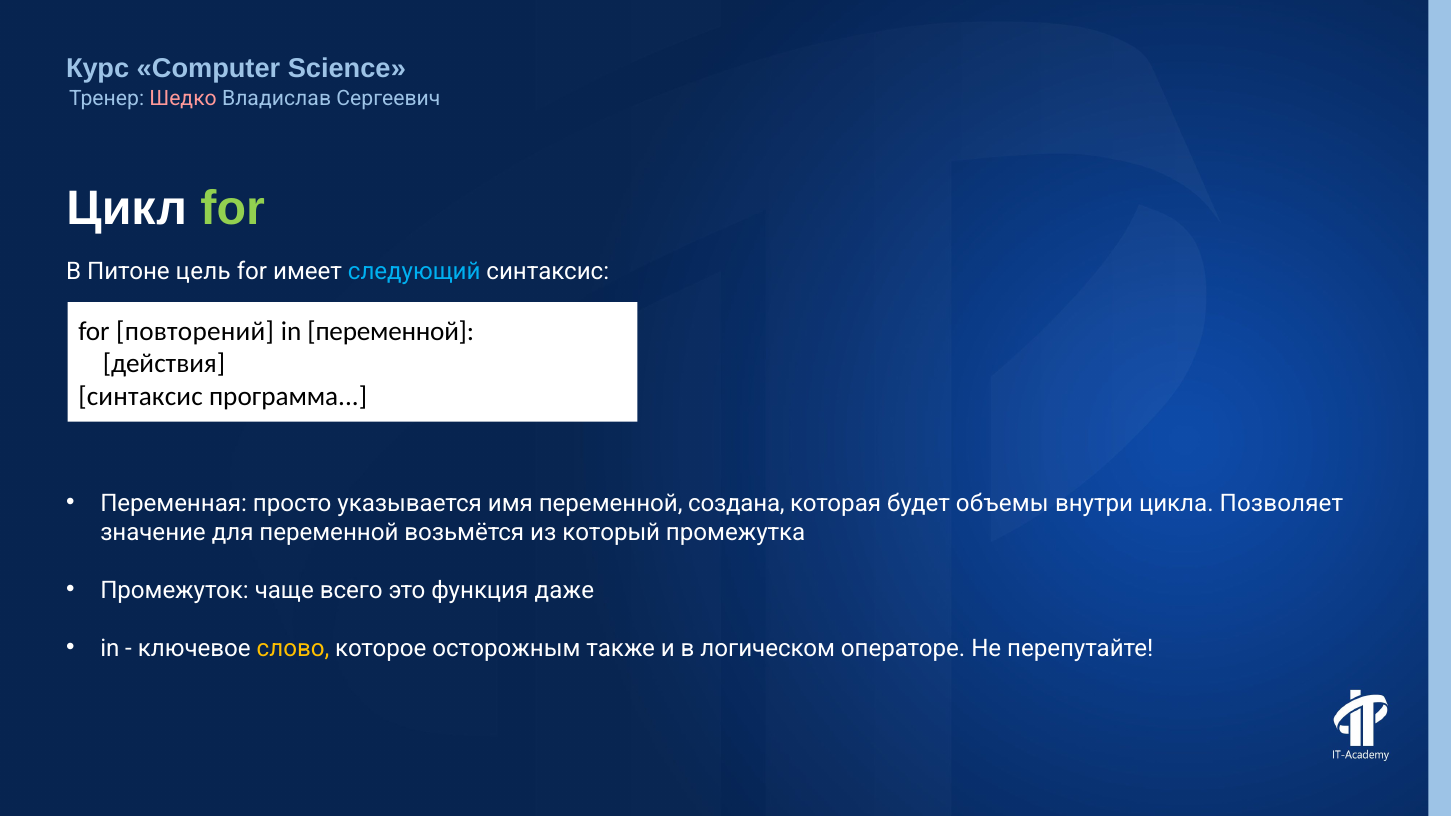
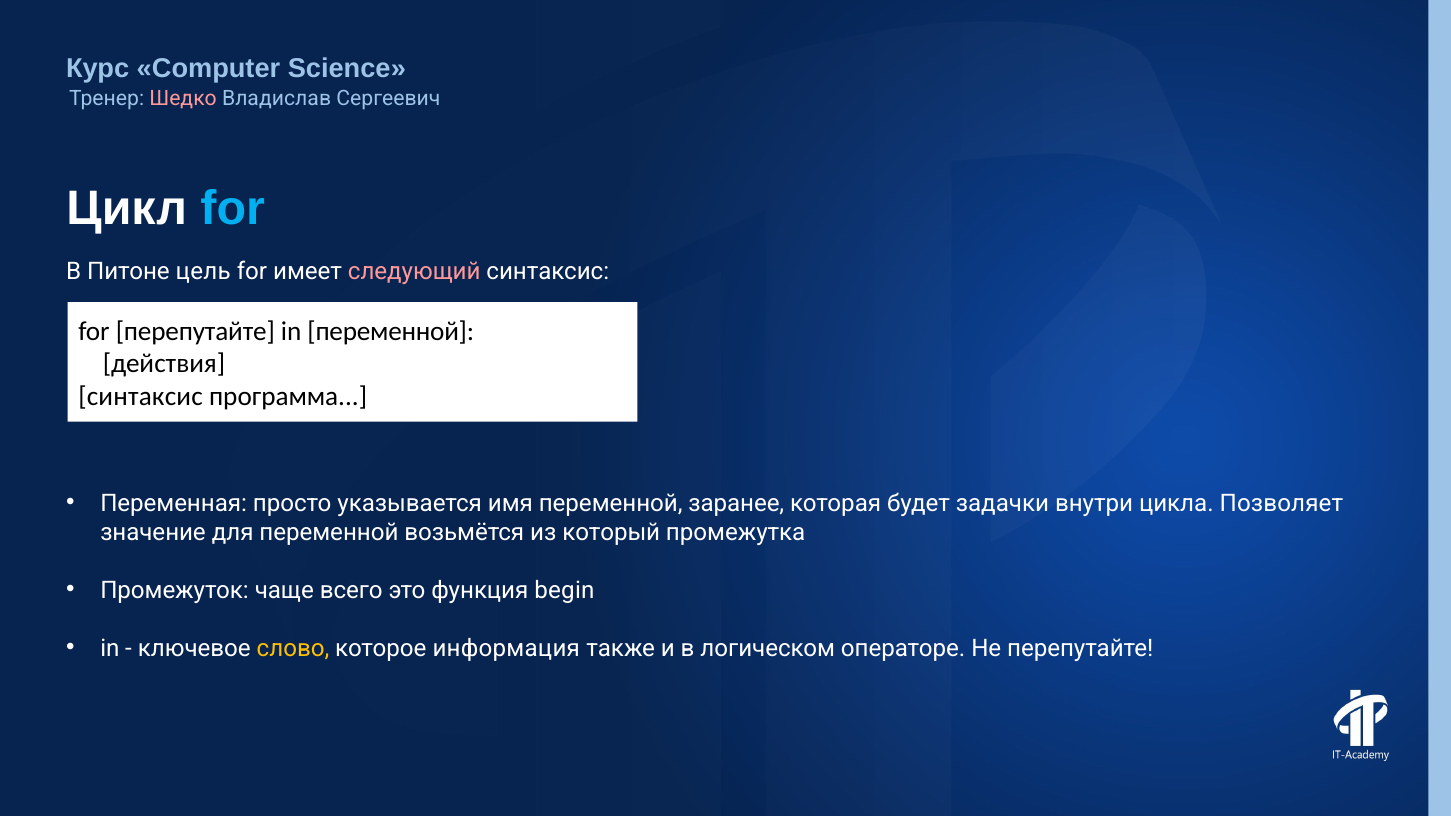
for at (233, 209) colour: light green -> light blue
следующий colour: light blue -> pink
for повторений: повторений -> перепутайте
создана: создана -> заранее
объемы: объемы -> задачки
даже: даже -> begin
осторожным: осторожным -> информация
